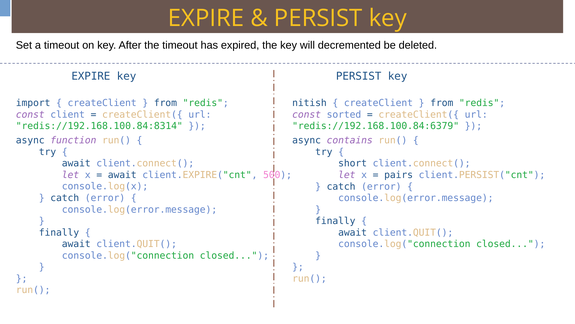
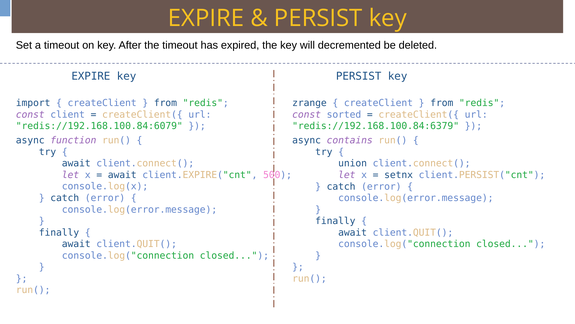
nitish: nitish -> zrange
redis://192.168.100.84:8314: redis://192.168.100.84:8314 -> redis://192.168.100.84:6079
short: short -> union
pairs: pairs -> setnx
